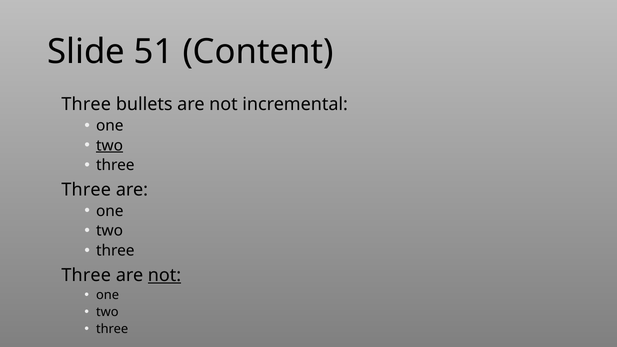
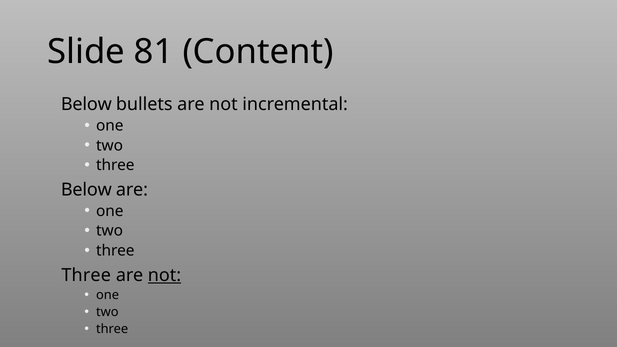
51: 51 -> 81
Three at (86, 104): Three -> Below
two at (110, 145) underline: present -> none
Three at (86, 190): Three -> Below
